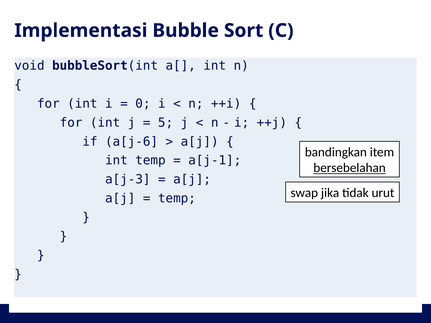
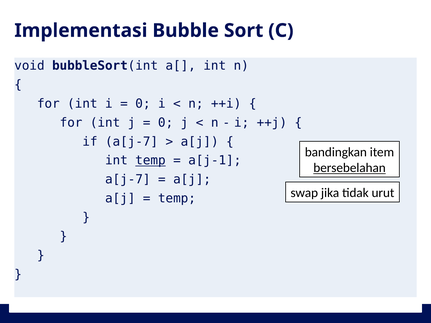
5 at (166, 123): 5 -> 0
if a[j-6: a[j-6 -> a[j-7
temp at (150, 161) underline: none -> present
a[j-3 at (128, 180): a[j-3 -> a[j-7
